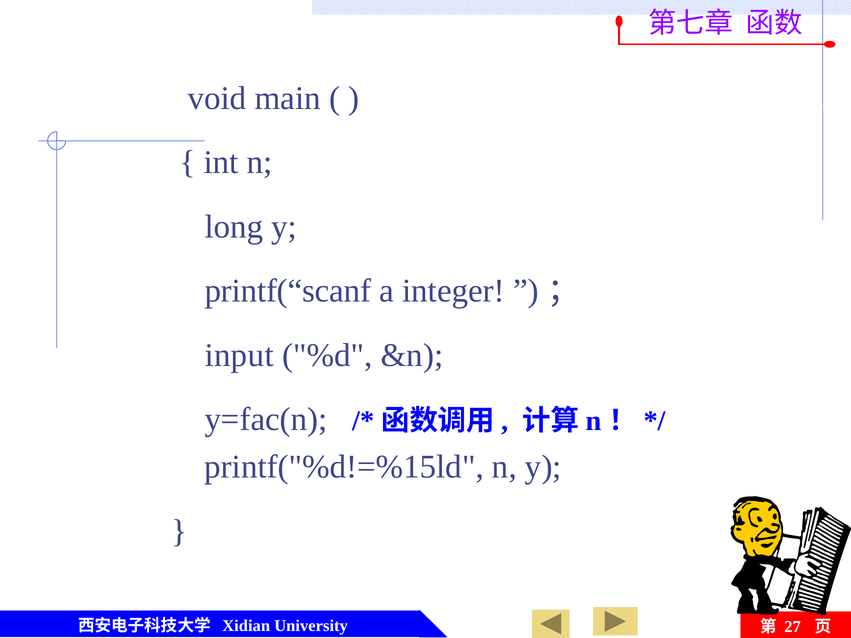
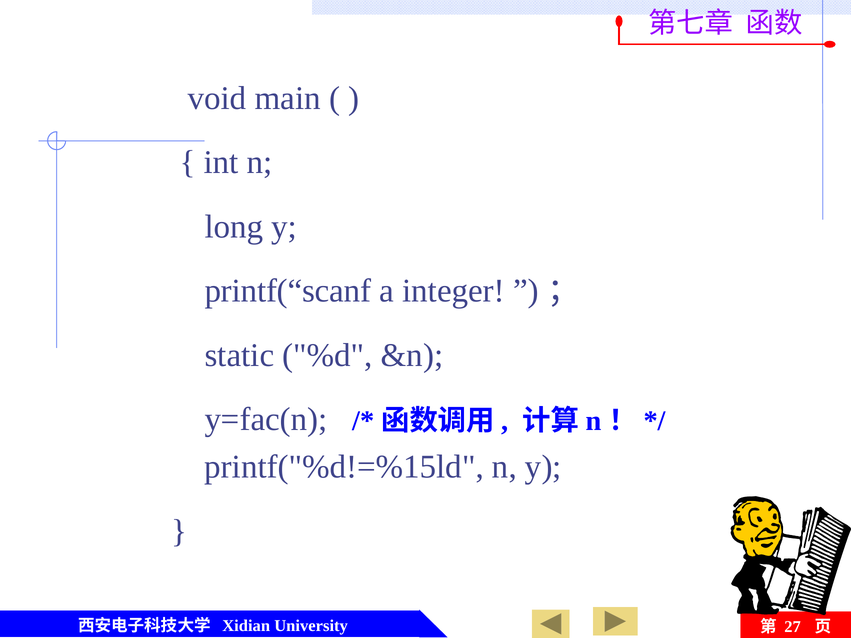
input: input -> static
